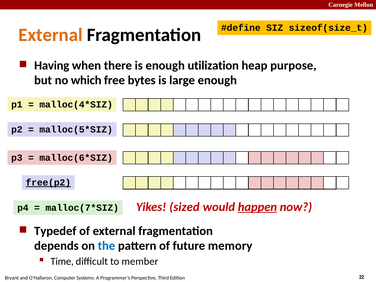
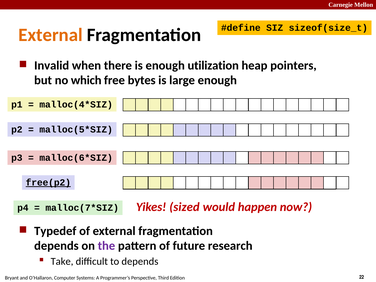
Having: Having -> Invalid
purpose: purpose -> pointers
happen underline: present -> none
the colour: blue -> purple
memory: memory -> research
Time: Time -> Take
to member: member -> depends
